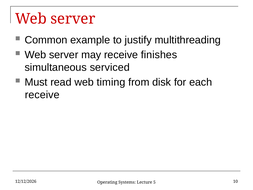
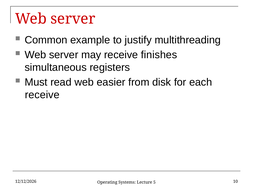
serviced: serviced -> registers
timing: timing -> easier
